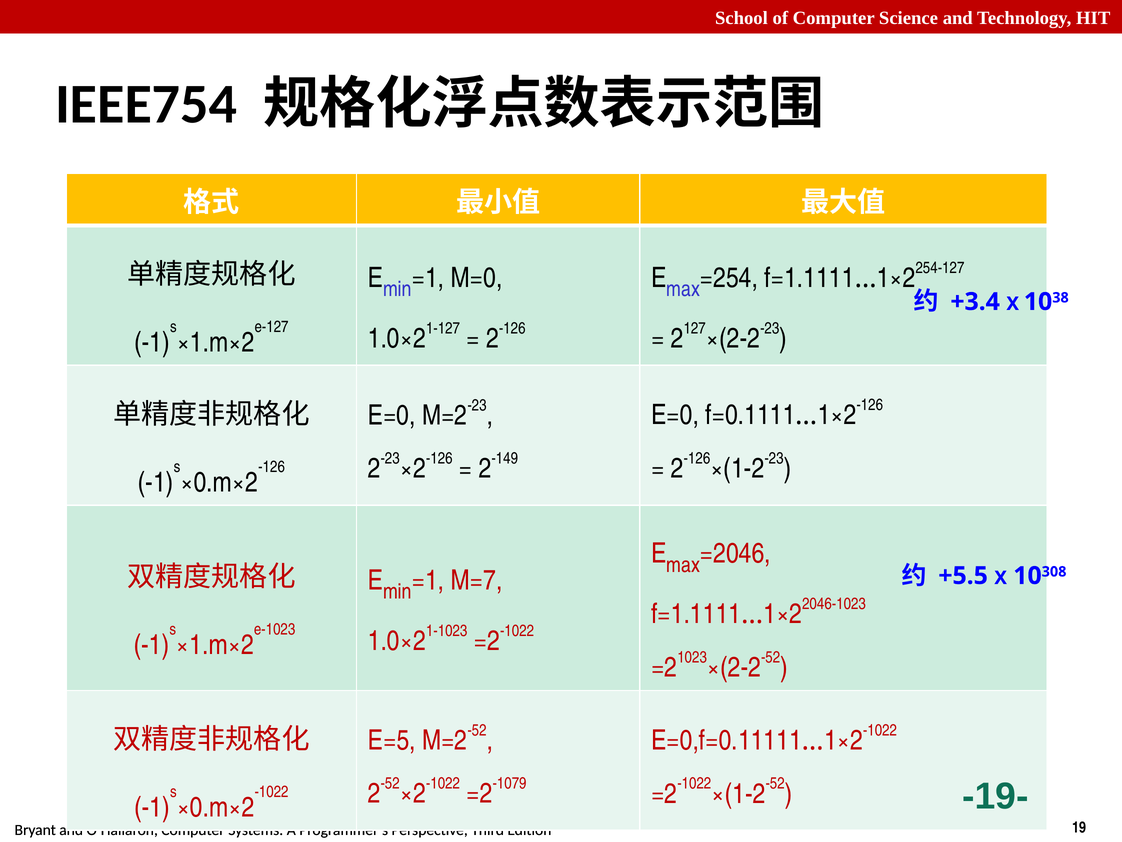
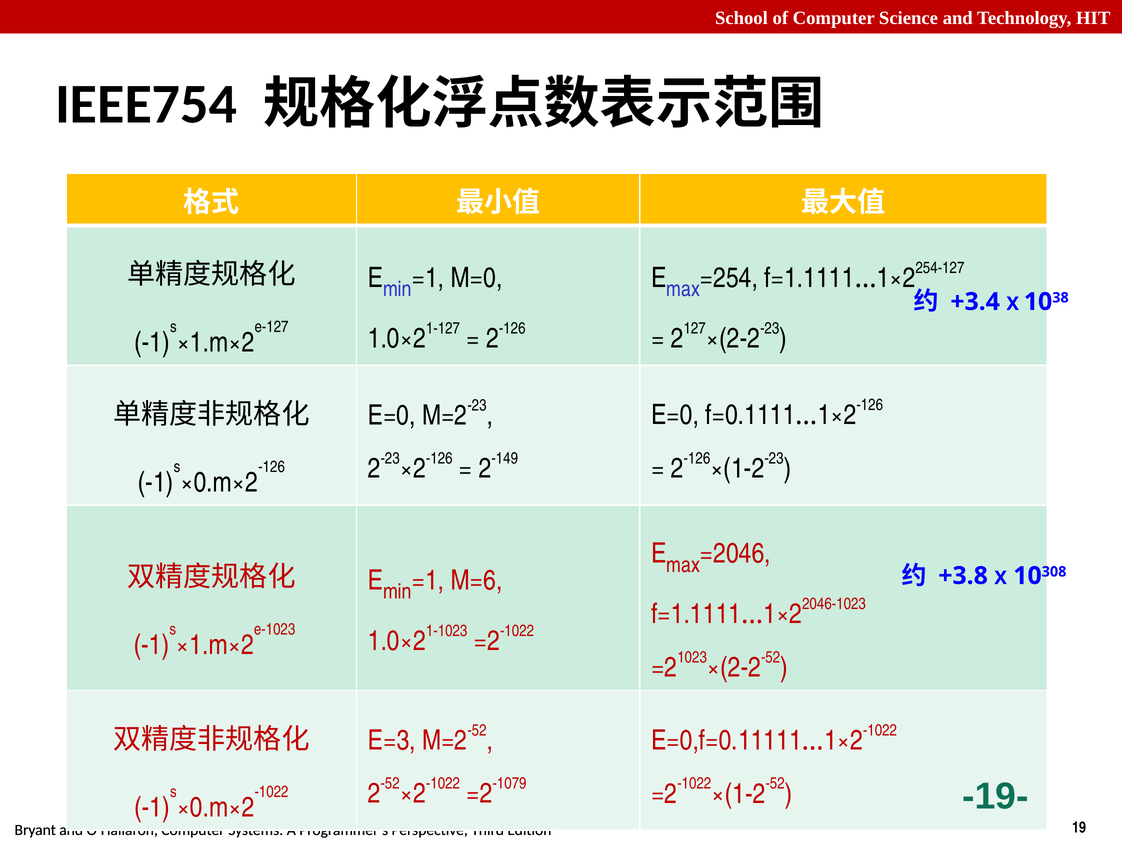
+5.5: +5.5 -> +3.8
M=7: M=7 -> M=6
E=5: E=5 -> E=3
